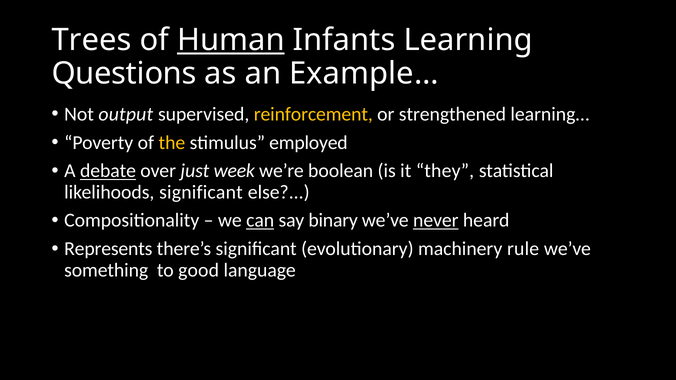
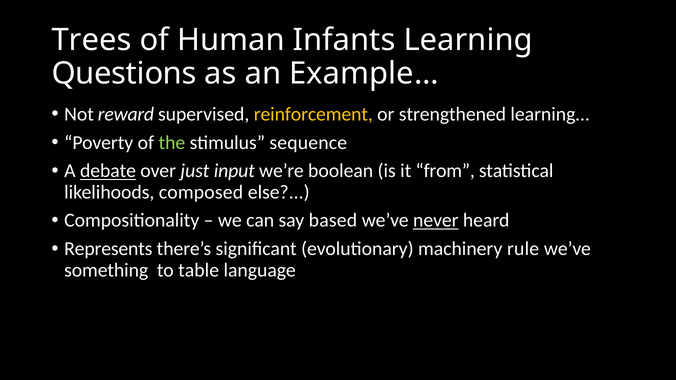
Human underline: present -> none
output: output -> reward
the colour: yellow -> light green
employed: employed -> sequence
week: week -> input
they: they -> from
likelihoods significant: significant -> composed
can underline: present -> none
binary: binary -> based
good: good -> table
